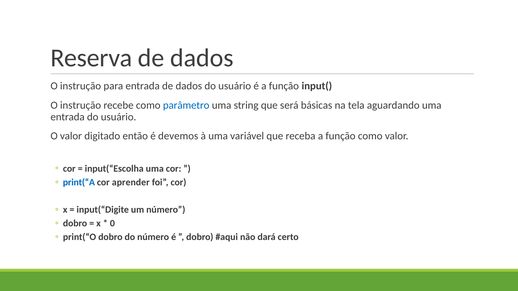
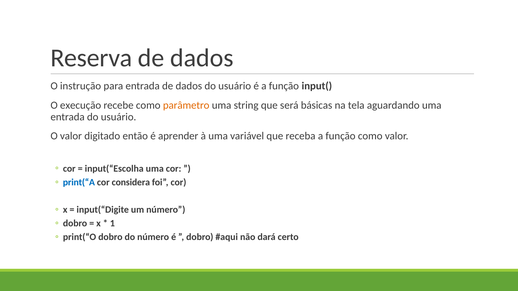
instrução at (81, 105): instrução -> execução
parâmetro colour: blue -> orange
devemos: devemos -> aprender
aprender: aprender -> considera
0: 0 -> 1
